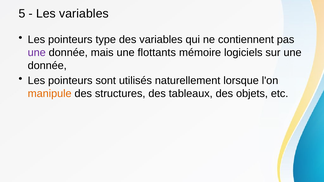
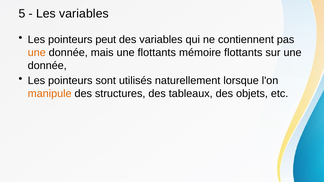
type: type -> peut
une at (37, 53) colour: purple -> orange
mémoire logiciels: logiciels -> flottants
